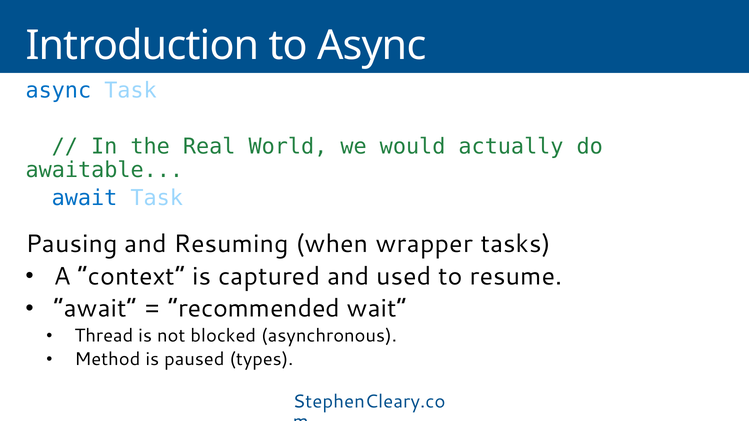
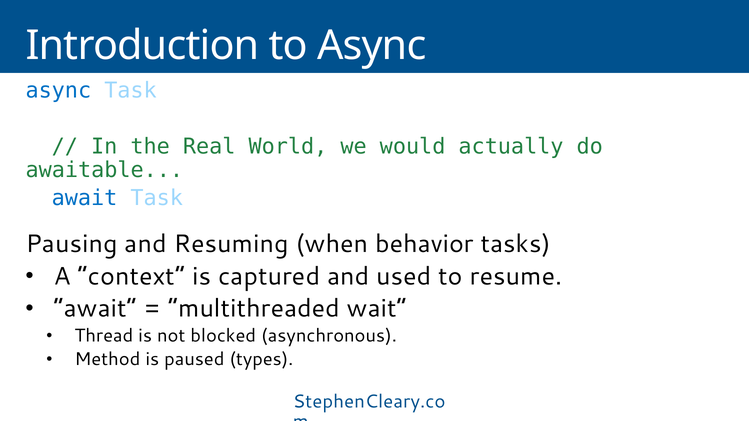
wrapper: wrapper -> behavior
recommended: recommended -> multithreaded
